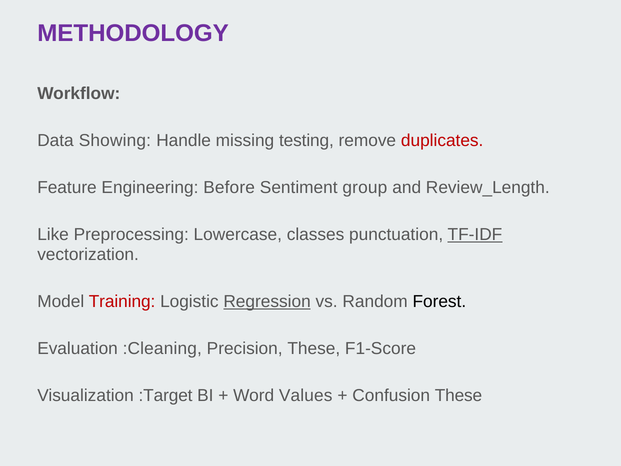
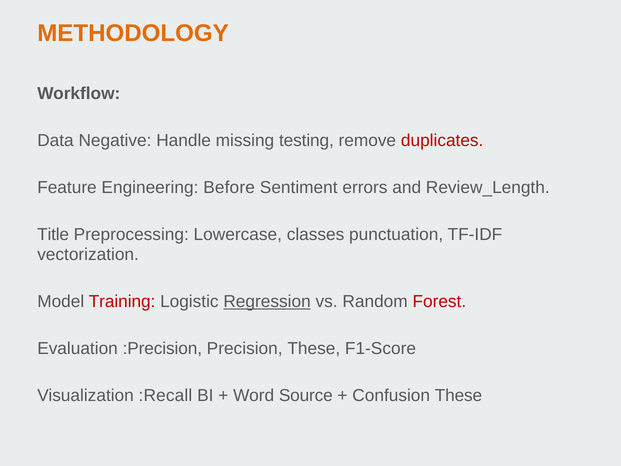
METHODOLOGY colour: purple -> orange
Showing: Showing -> Negative
group: group -> errors
Like: Like -> Title
TF-IDF underline: present -> none
Forest colour: black -> red
:Cleaning: :Cleaning -> :Precision
:Target: :Target -> :Recall
Values: Values -> Source
